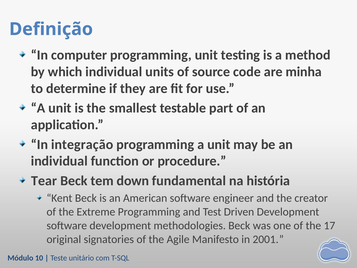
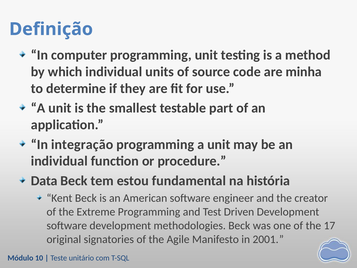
Tear: Tear -> Data
down: down -> estou
